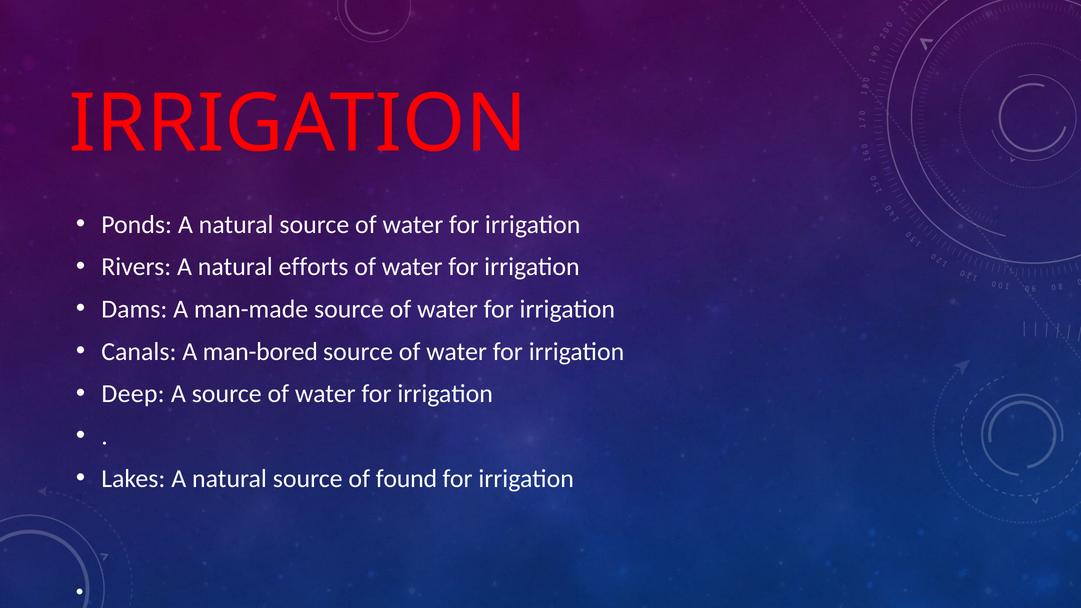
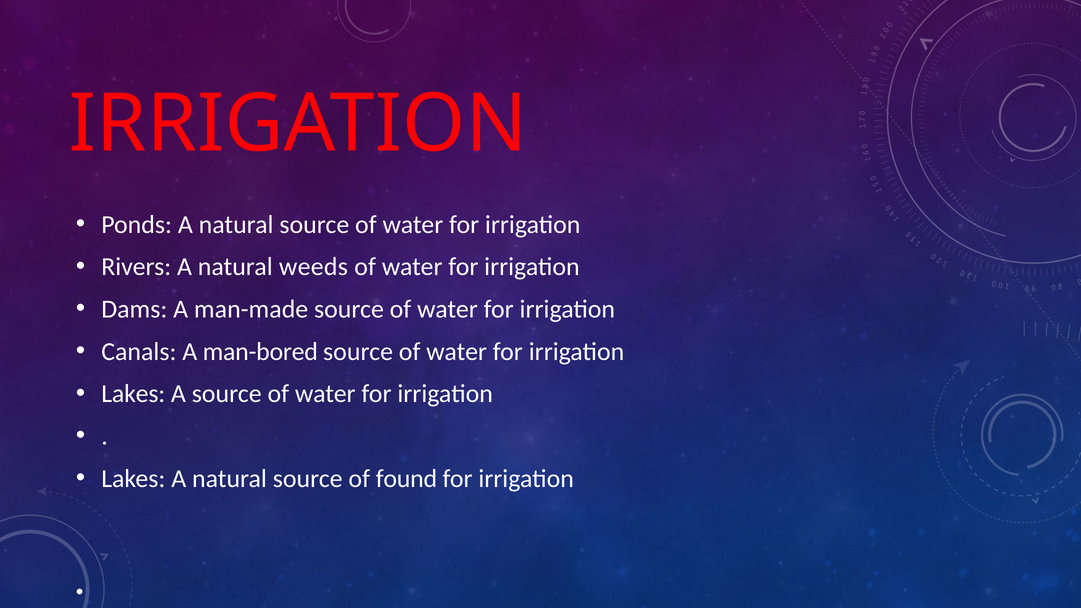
efforts: efforts -> weeds
Deep at (133, 394): Deep -> Lakes
